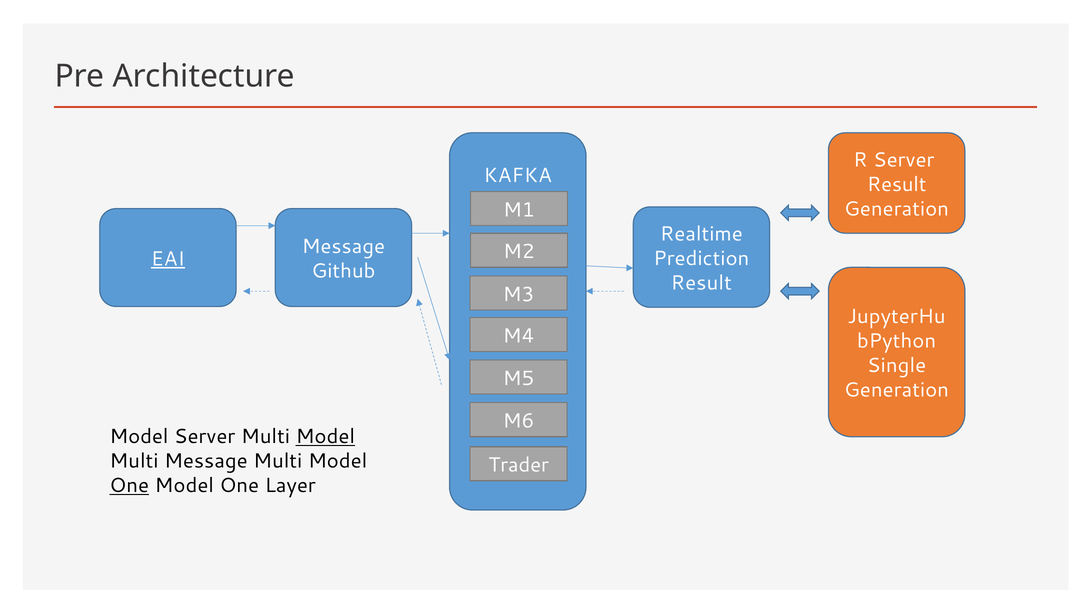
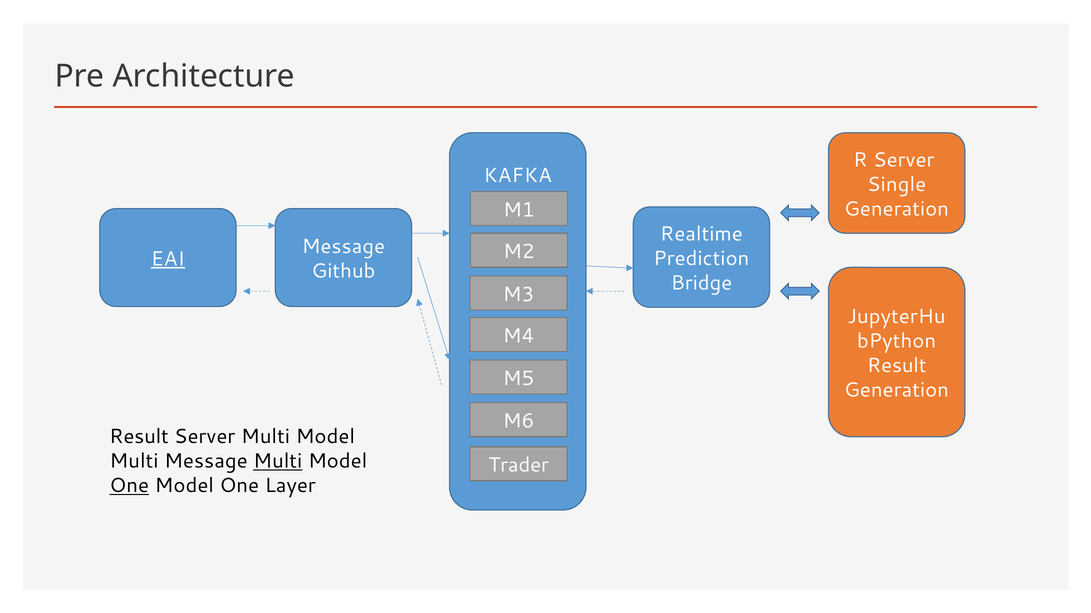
Result at (897, 185): Result -> Single
Result at (701, 283): Result -> Bridge
Single at (897, 366): Single -> Result
Model at (139, 437): Model -> Result
Model at (325, 437) underline: present -> none
Multi at (278, 462) underline: none -> present
